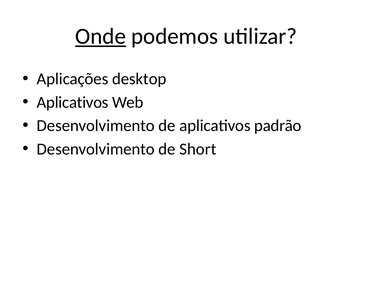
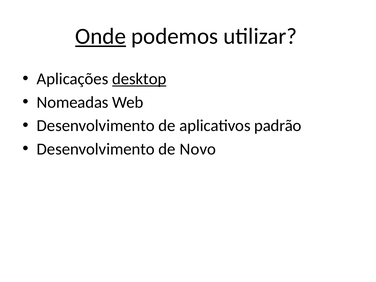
desktop underline: none -> present
Aplicativos at (73, 102): Aplicativos -> Nomeadas
Short: Short -> Novo
